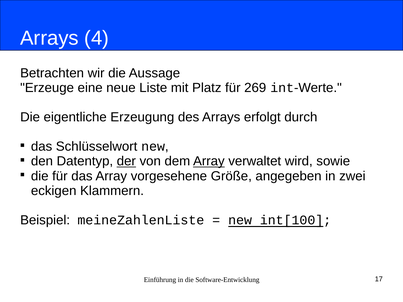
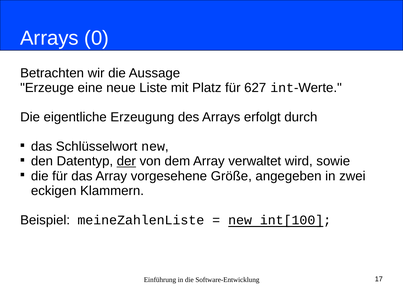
4: 4 -> 0
269: 269 -> 627
Array at (209, 161) underline: present -> none
